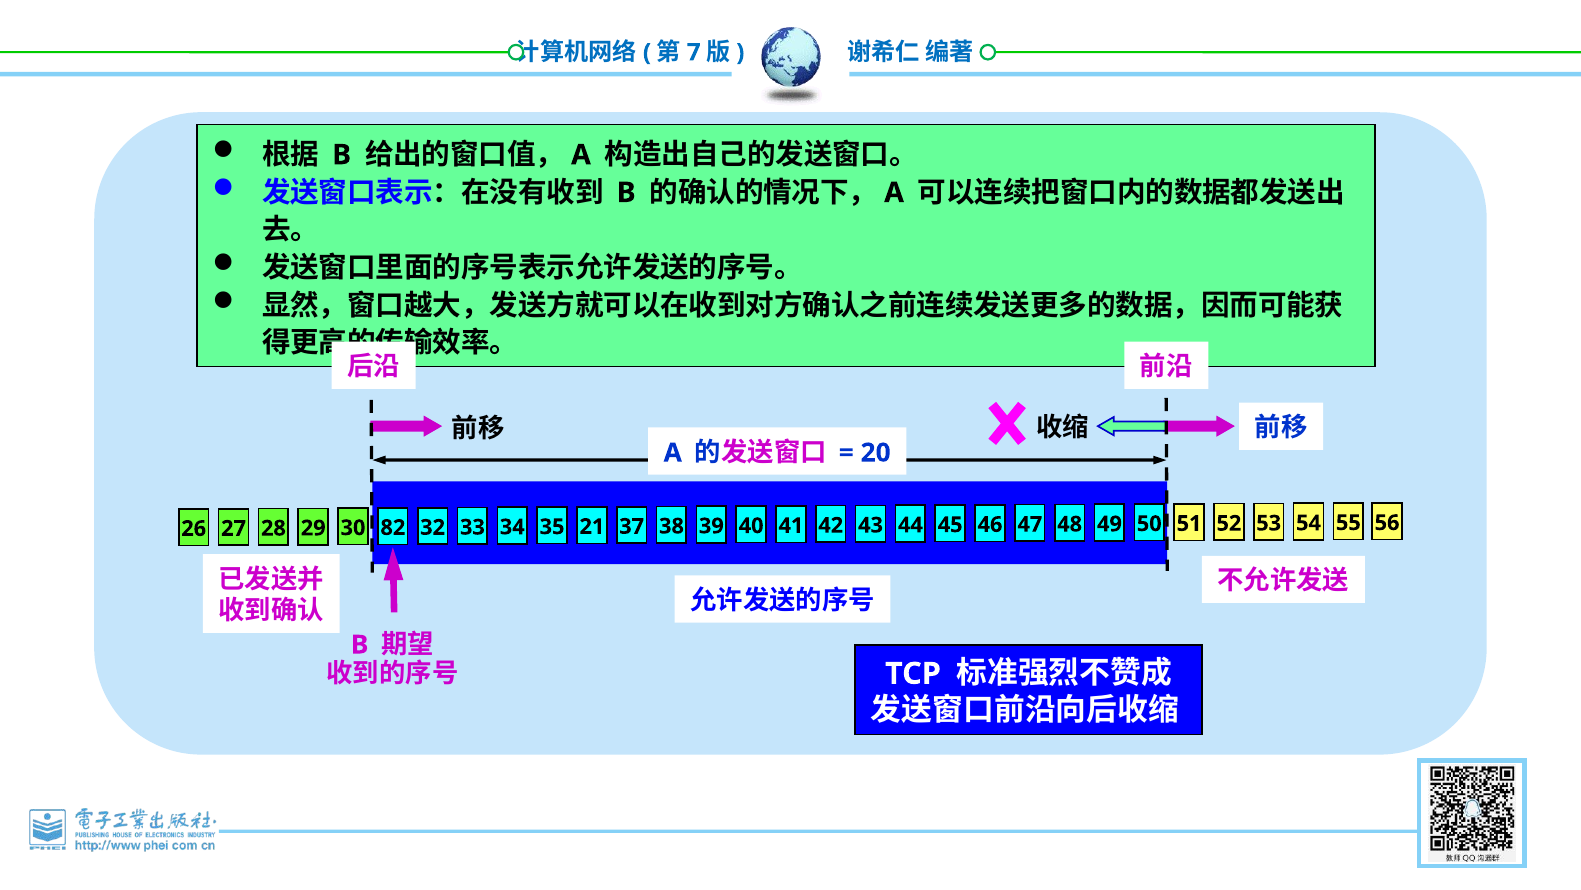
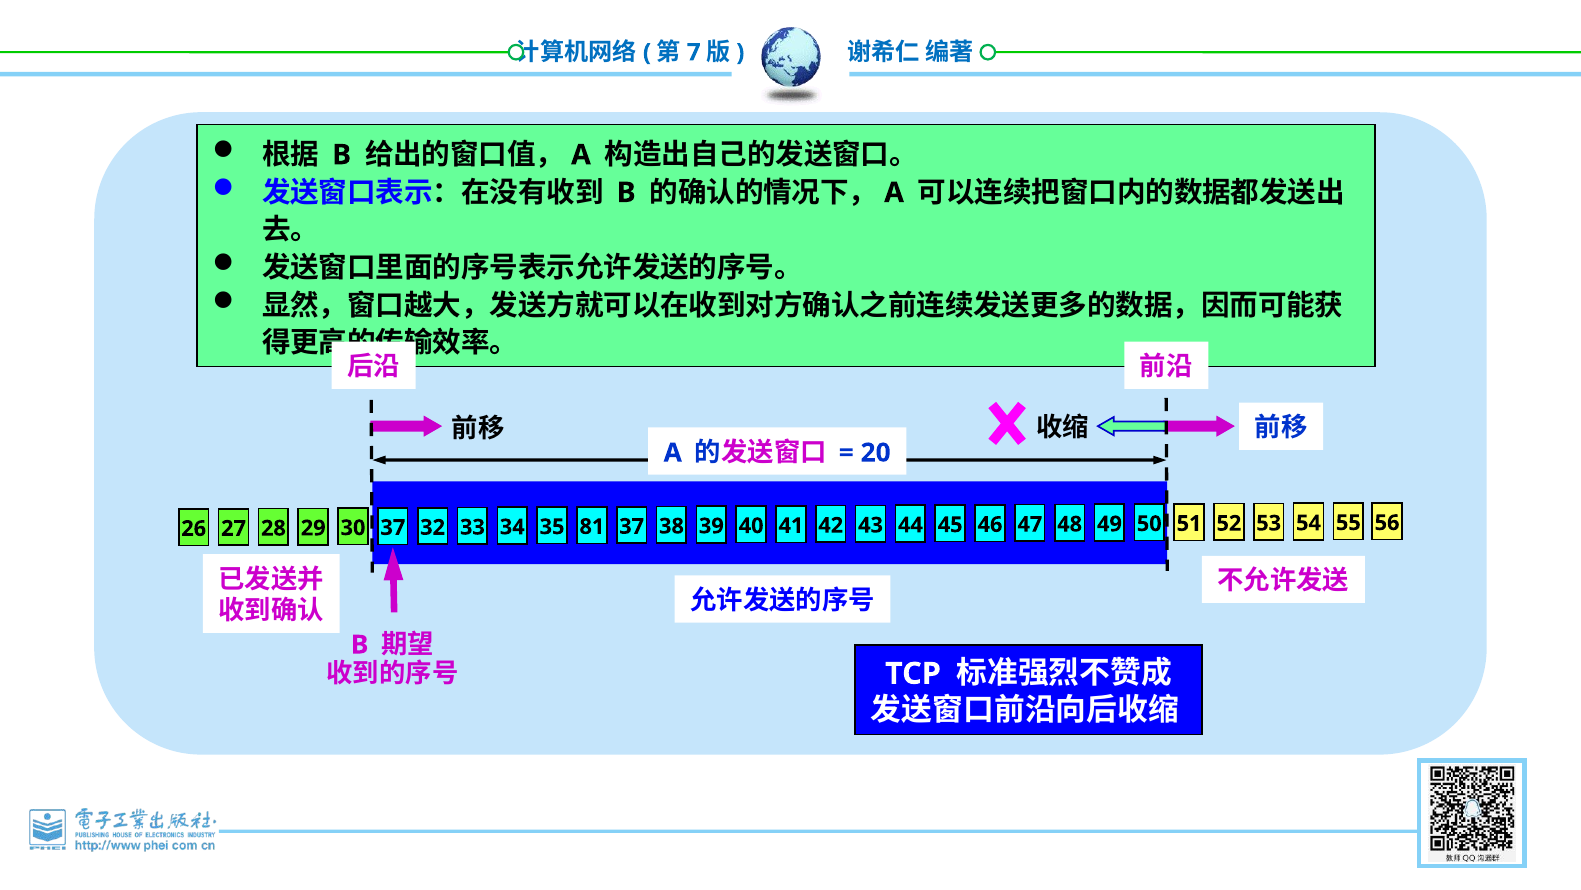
30 82: 82 -> 37
21: 21 -> 81
